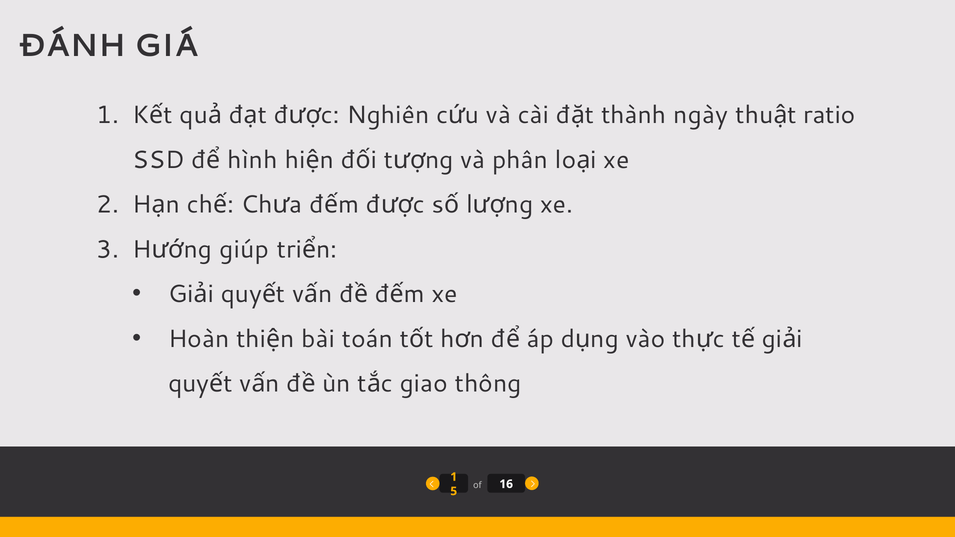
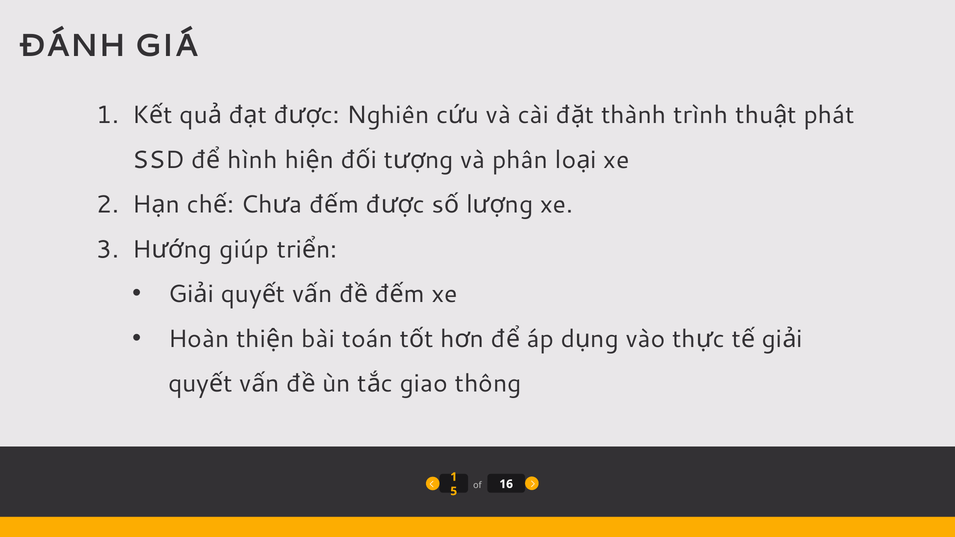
ngày: ngày -> trình
ratio: ratio -> phát
